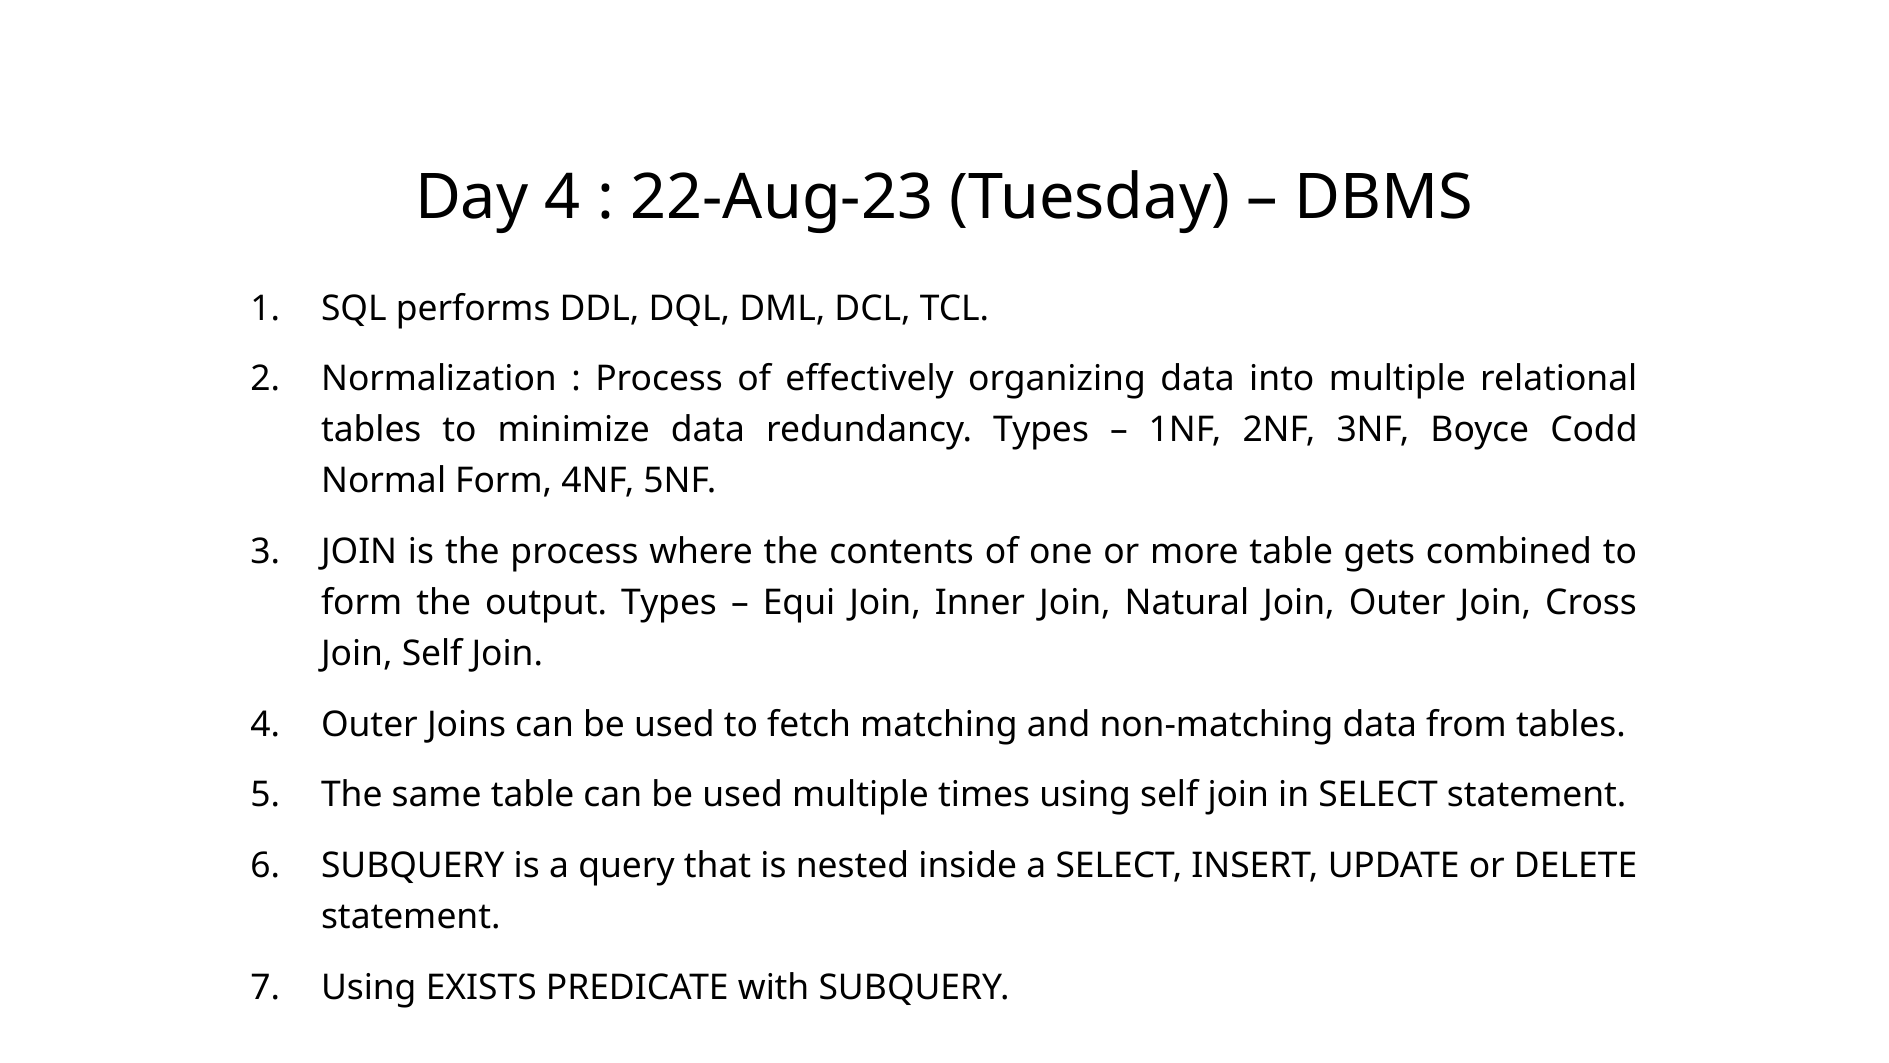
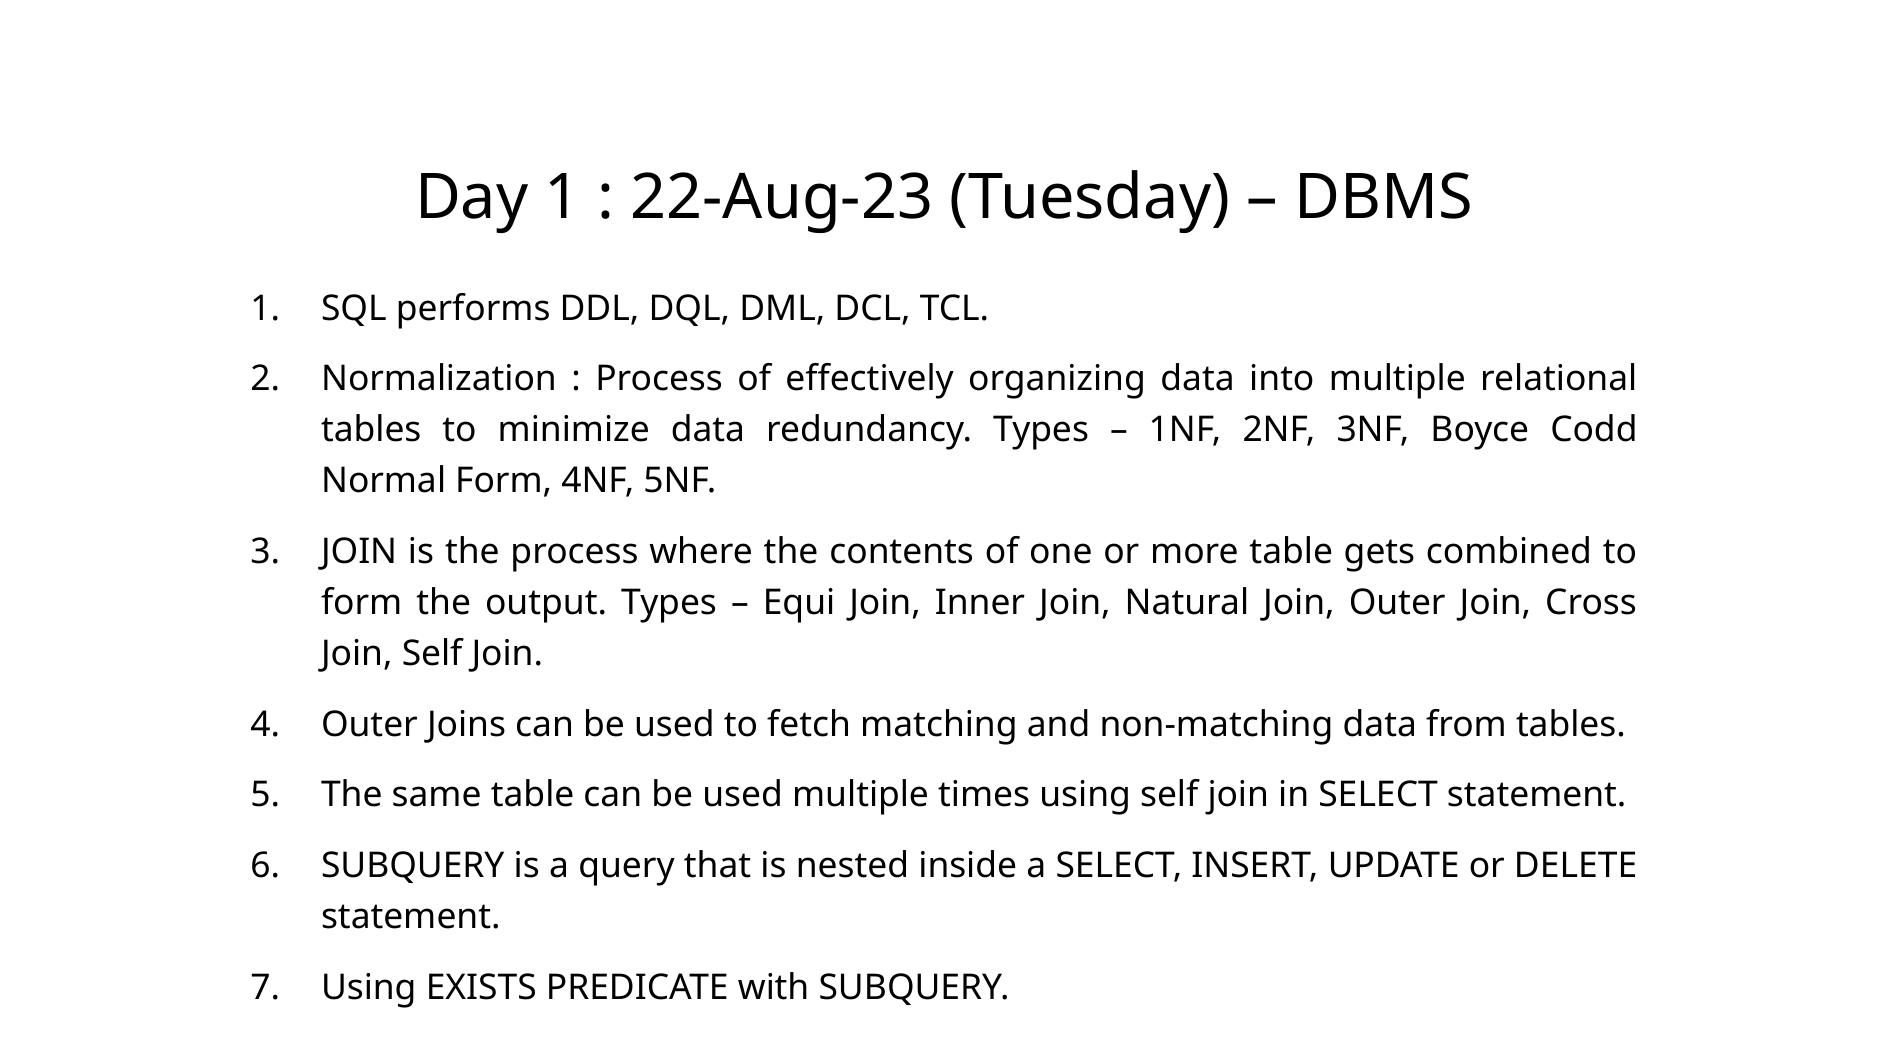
Day 4: 4 -> 1
